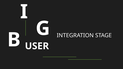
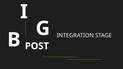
USER: USER -> POST
